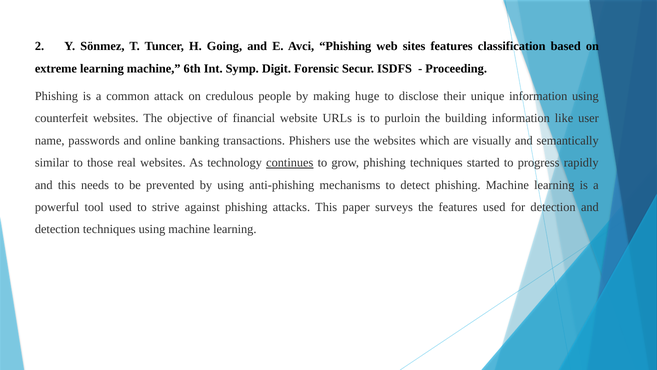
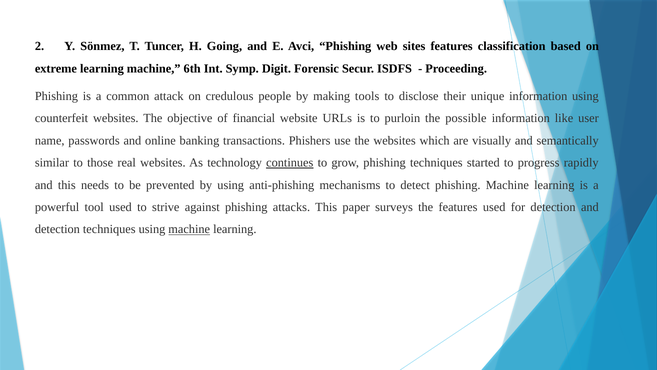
huge: huge -> tools
building: building -> possible
machine at (189, 229) underline: none -> present
